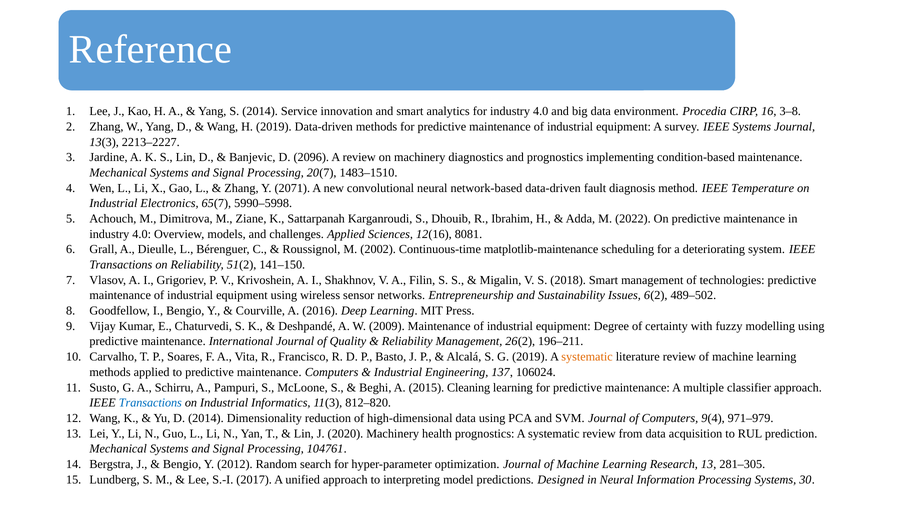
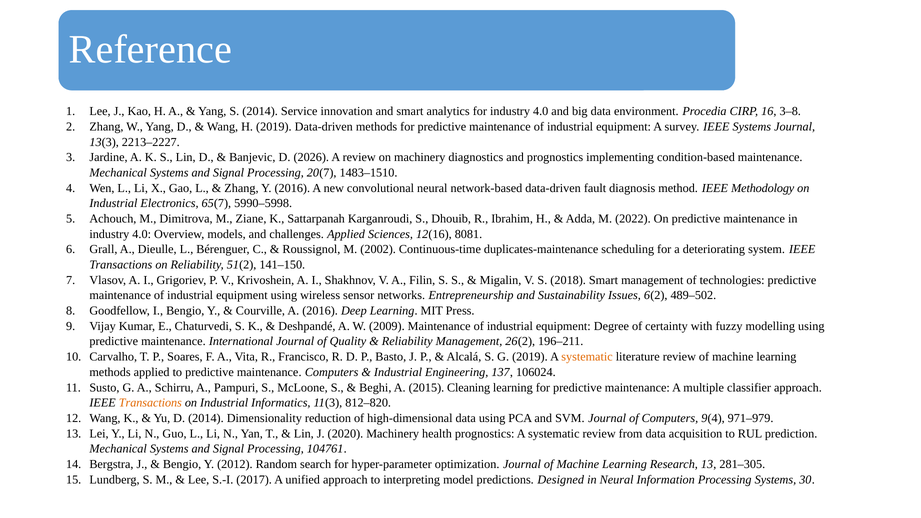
2096: 2096 -> 2026
Y 2071: 2071 -> 2016
Temperature: Temperature -> Methodology
matplotlib-maintenance: matplotlib-maintenance -> duplicates-maintenance
Transactions at (150, 403) colour: blue -> orange
